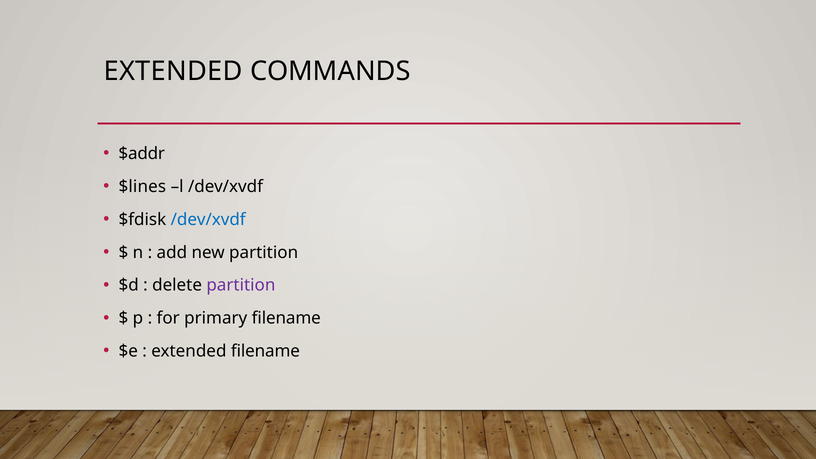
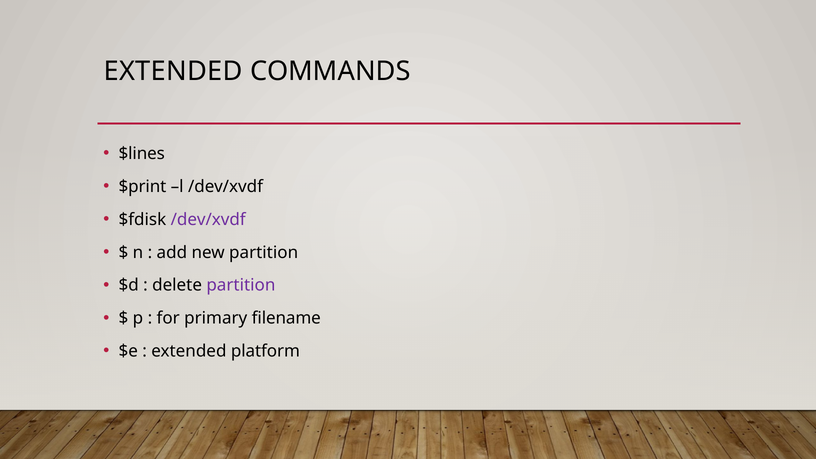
$addr: $addr -> $lines
$lines: $lines -> $print
/dev/xvdf at (208, 219) colour: blue -> purple
extended filename: filename -> platform
